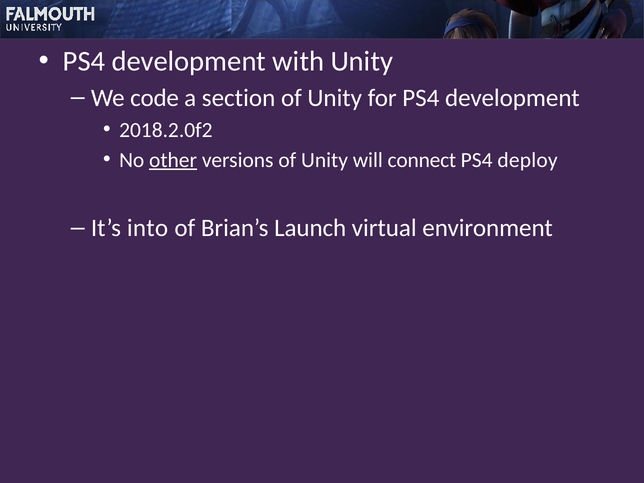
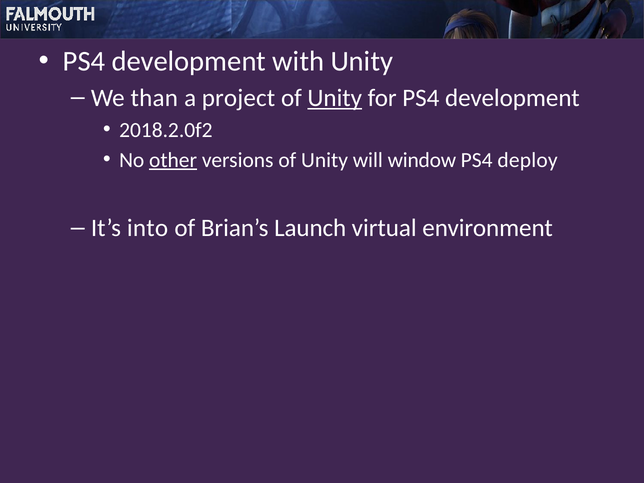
code: code -> than
section: section -> project
Unity at (335, 98) underline: none -> present
connect: connect -> window
